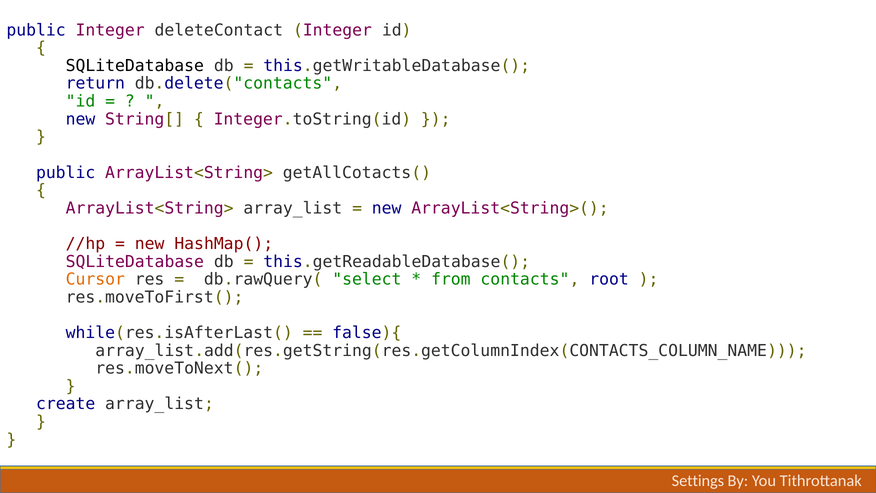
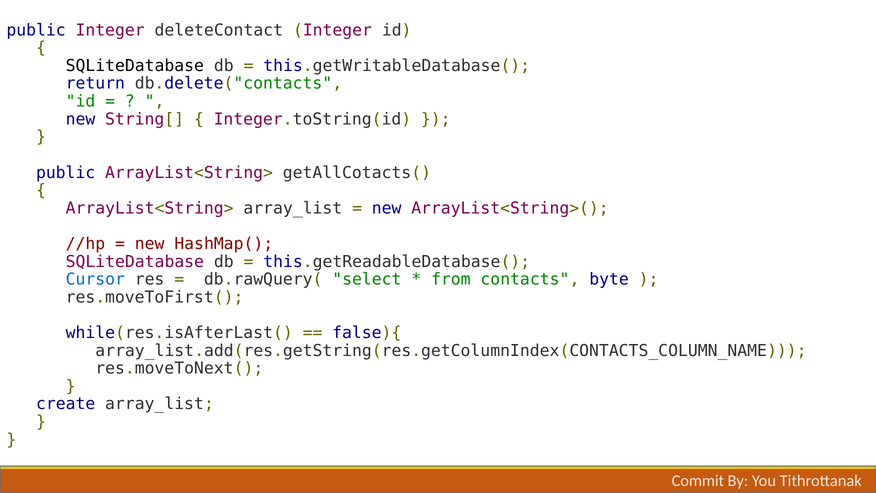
Cursor colour: orange -> blue
root: root -> byte
Settings: Settings -> Commit
